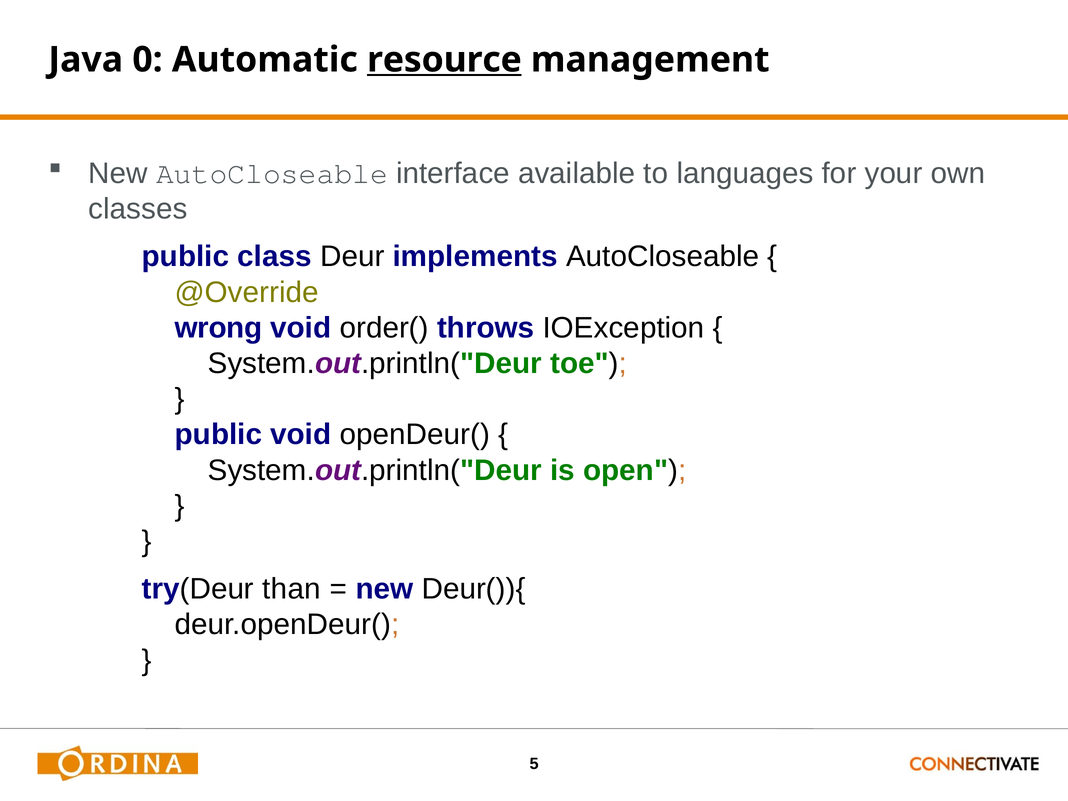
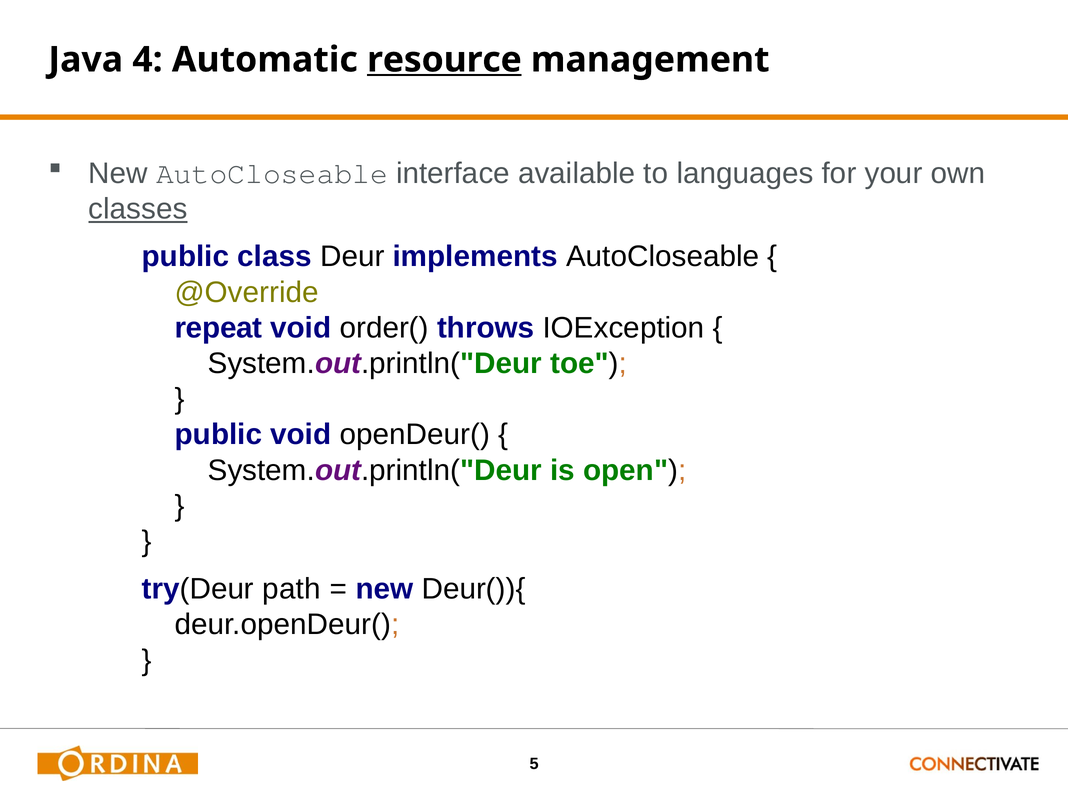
0: 0 -> 4
classes underline: none -> present
wrong: wrong -> repeat
than: than -> path
